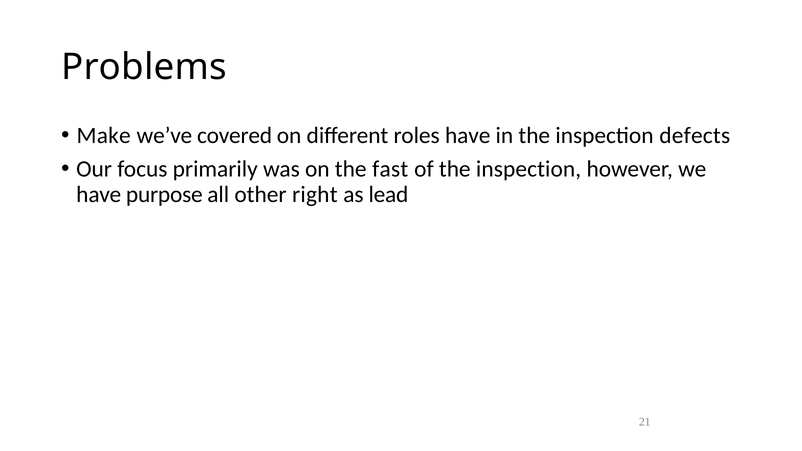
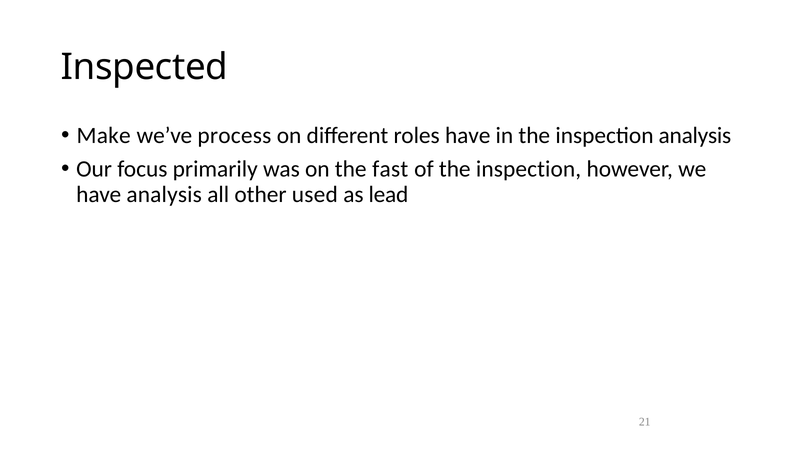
Problems: Problems -> Inspected
covered: covered -> process
inspection defects: defects -> analysis
have purpose: purpose -> analysis
right: right -> used
